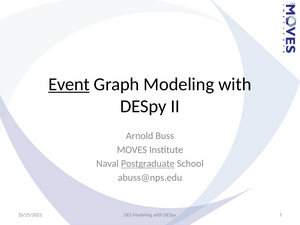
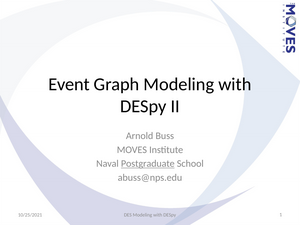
Event underline: present -> none
